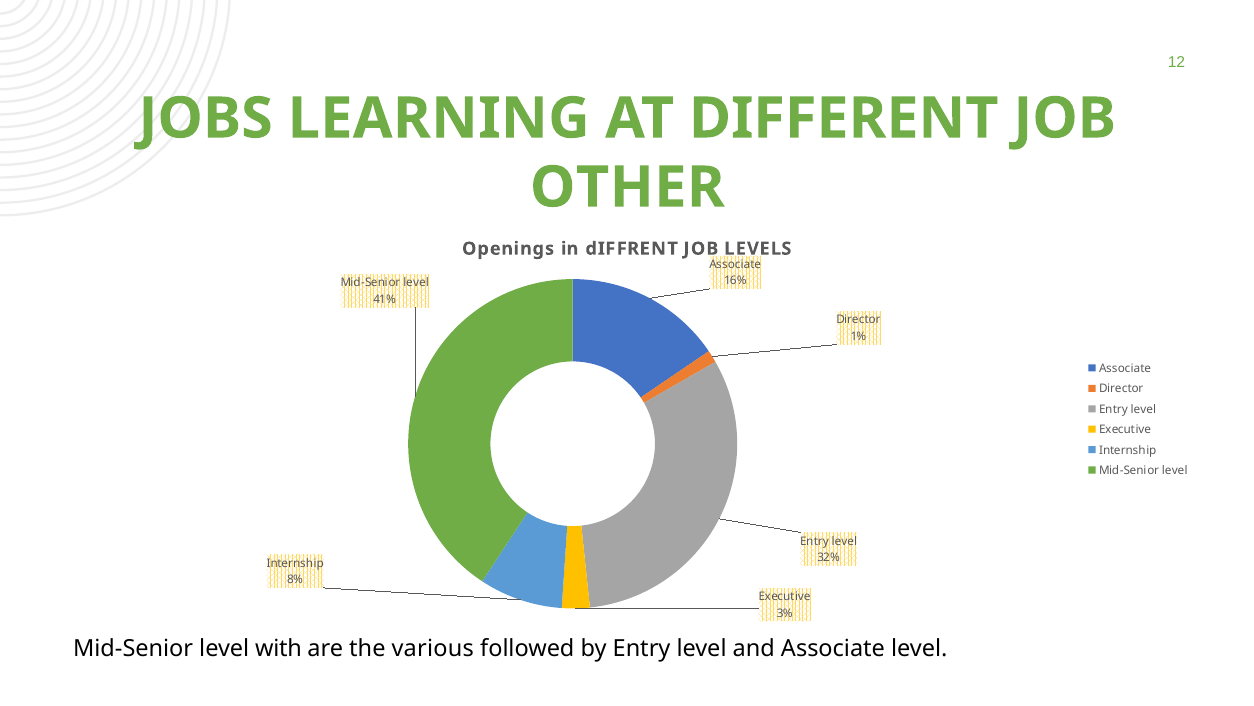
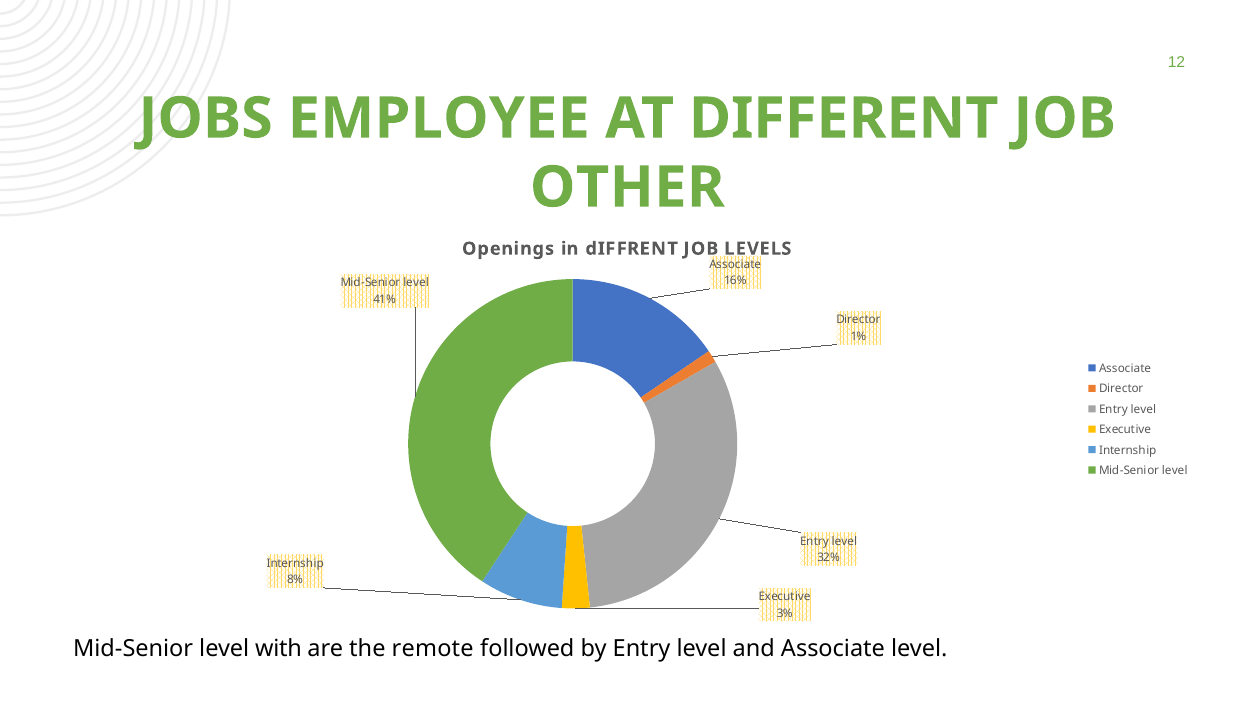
LEARNING: LEARNING -> EMPLOYEE
various: various -> remote
